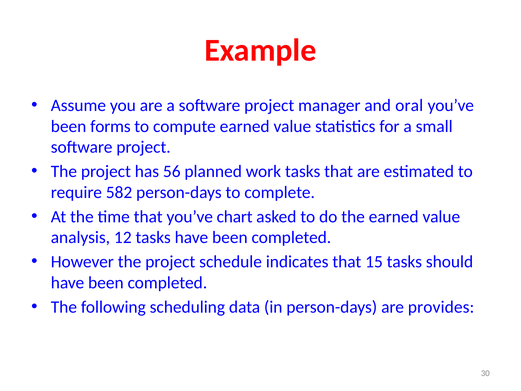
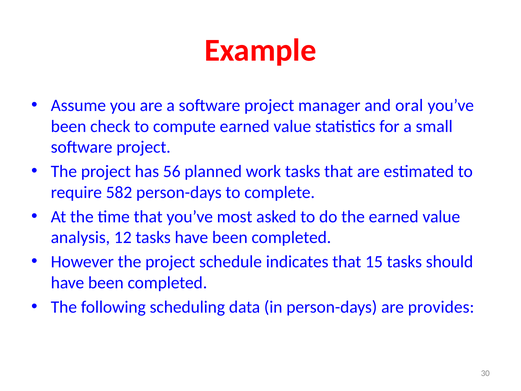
forms: forms -> check
chart: chart -> most
